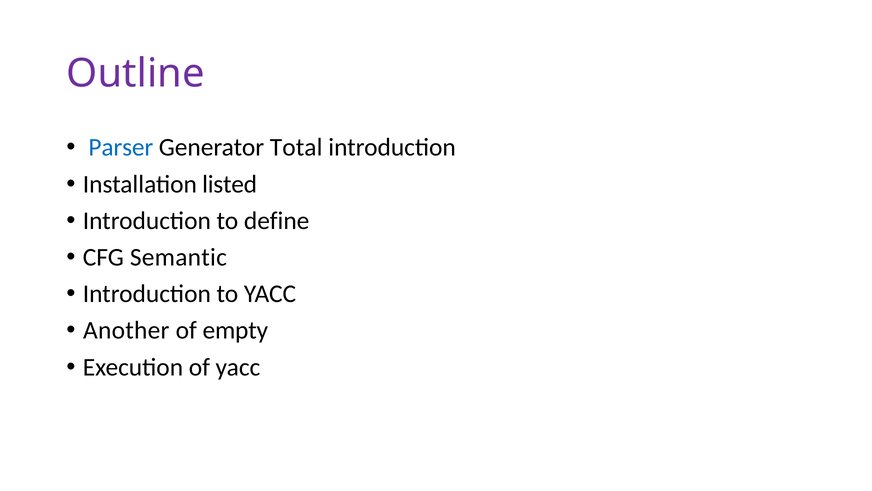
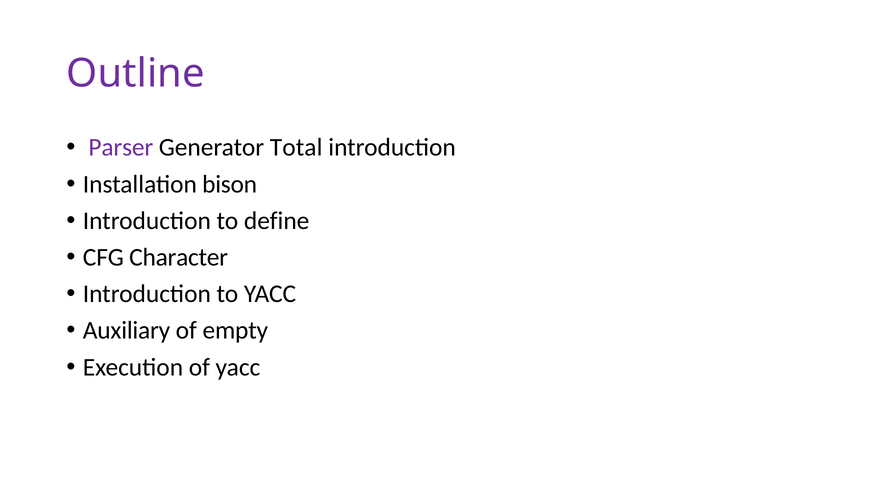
Parser colour: blue -> purple
listed: listed -> bison
Semantic: Semantic -> Character
Another: Another -> Auxiliary
